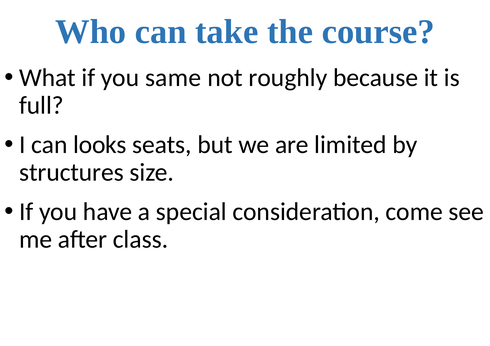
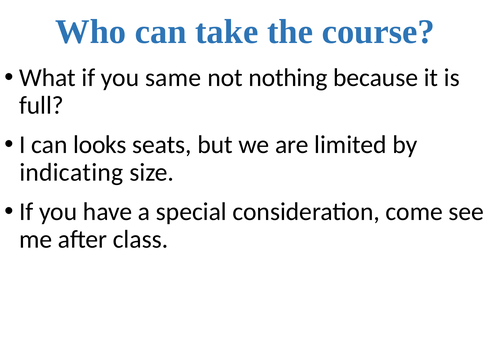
roughly: roughly -> nothing
structures: structures -> indicating
